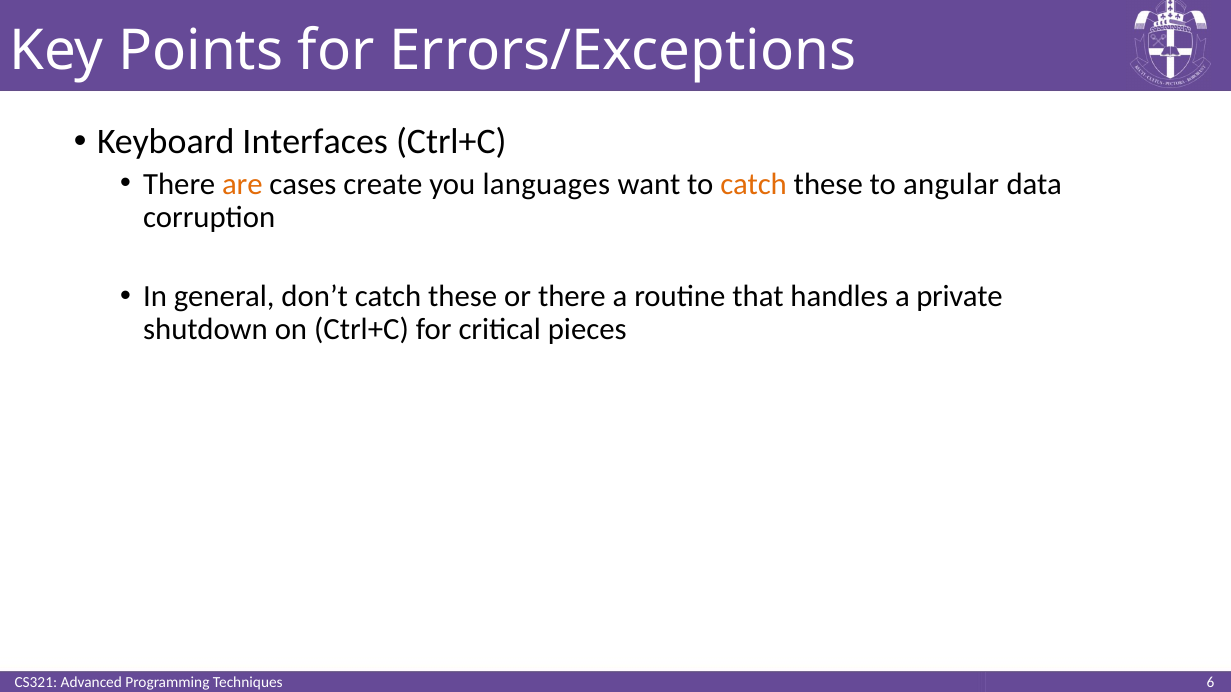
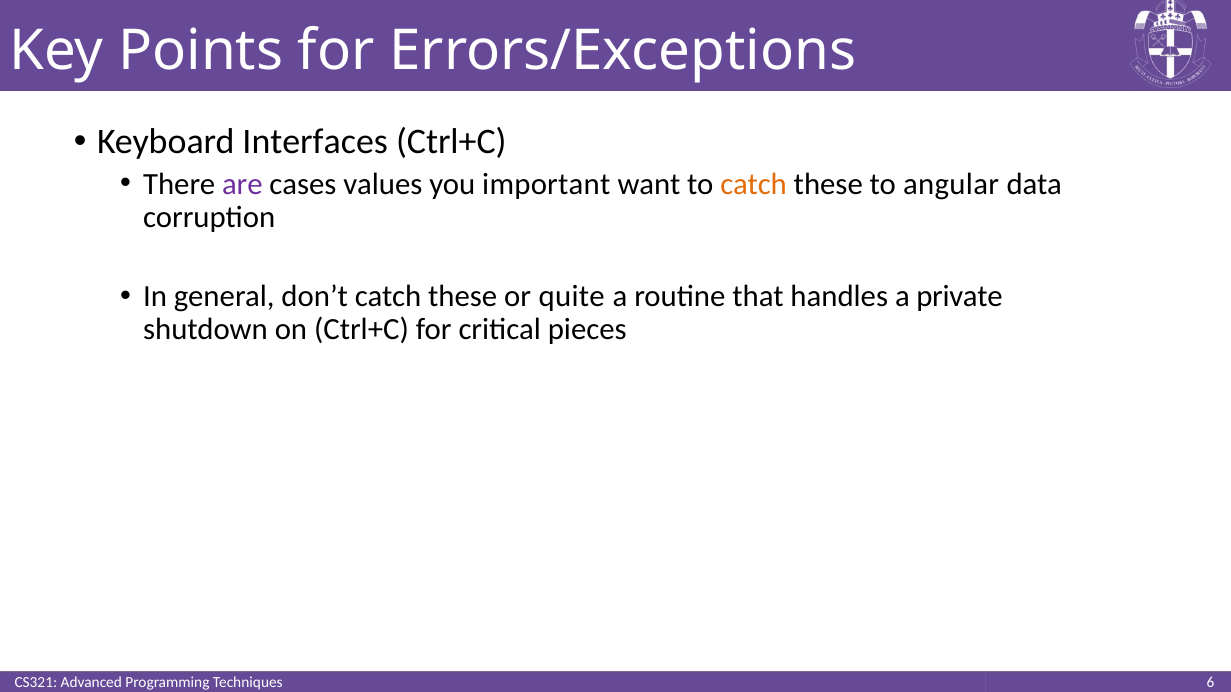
are colour: orange -> purple
create: create -> values
languages: languages -> important
or there: there -> quite
